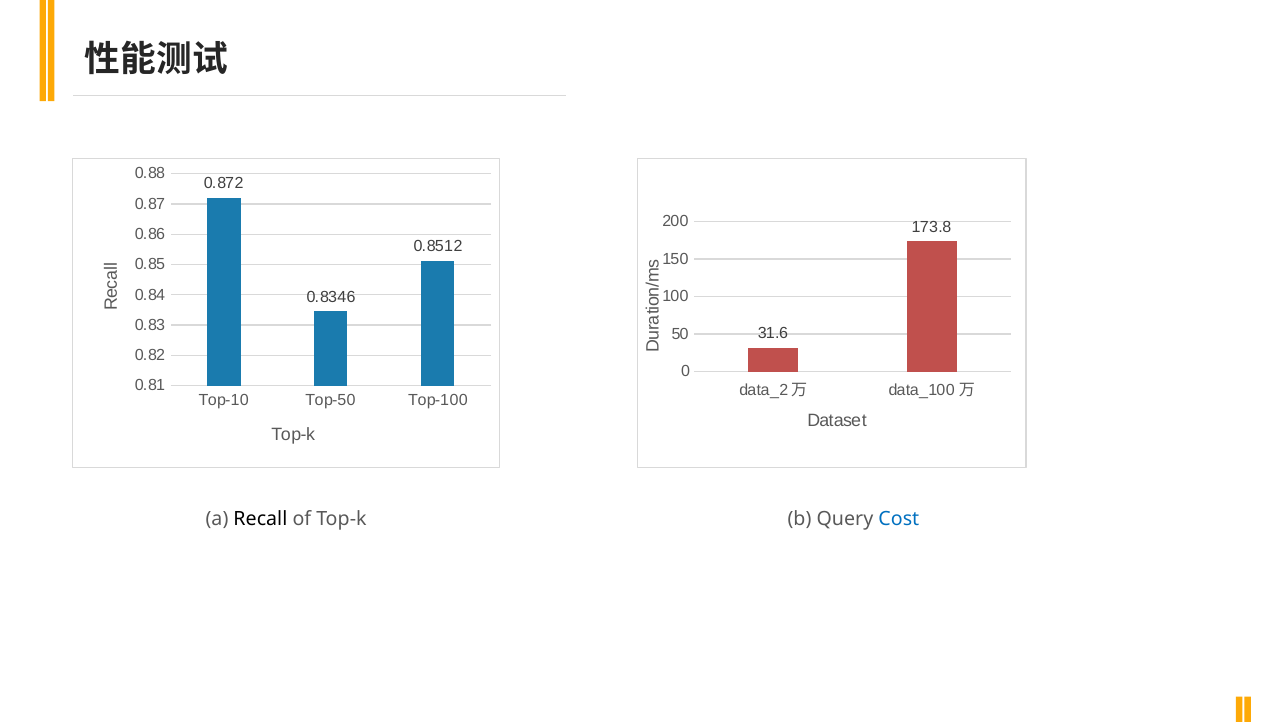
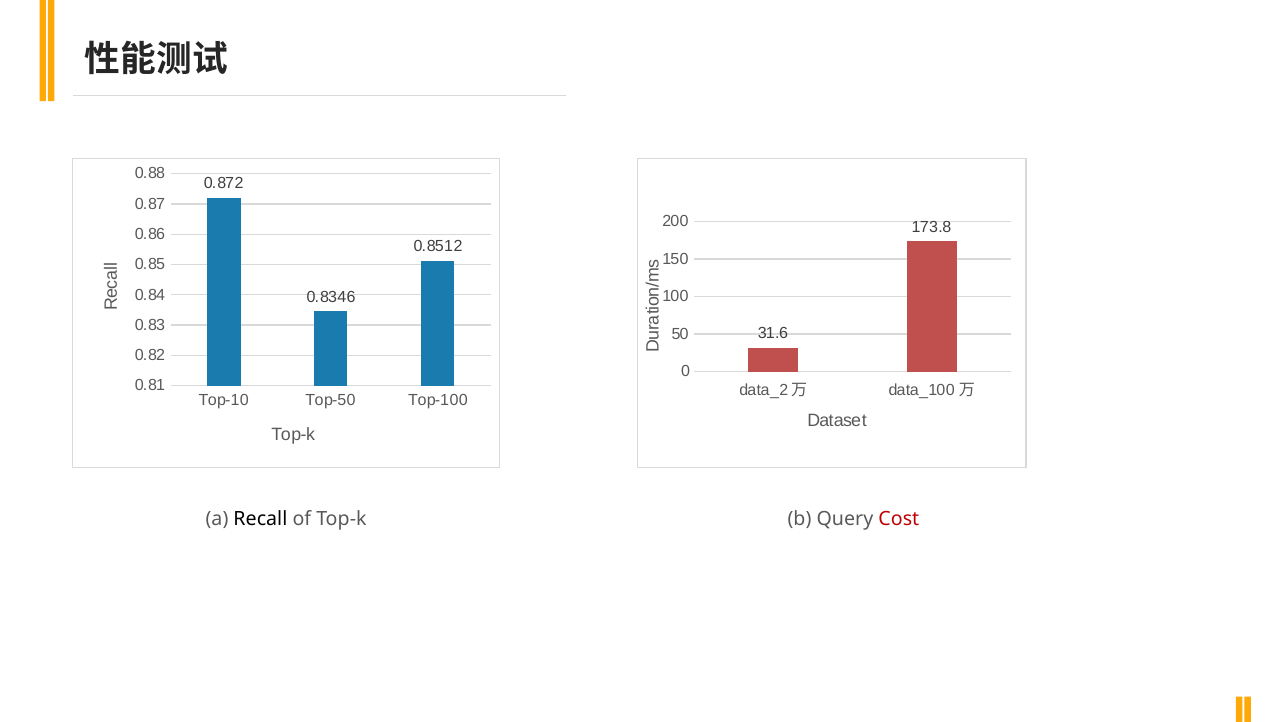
Cost colour: blue -> red
